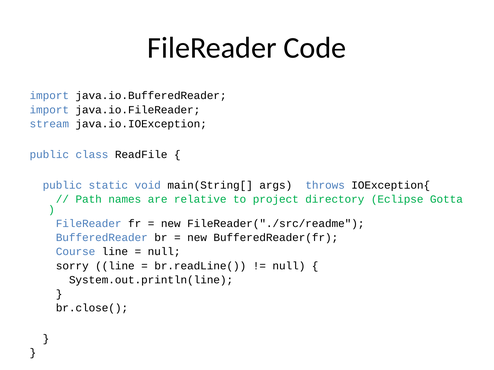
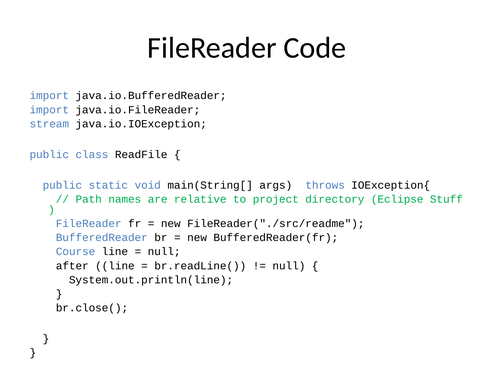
Gotta: Gotta -> Stuff
sorry: sorry -> after
